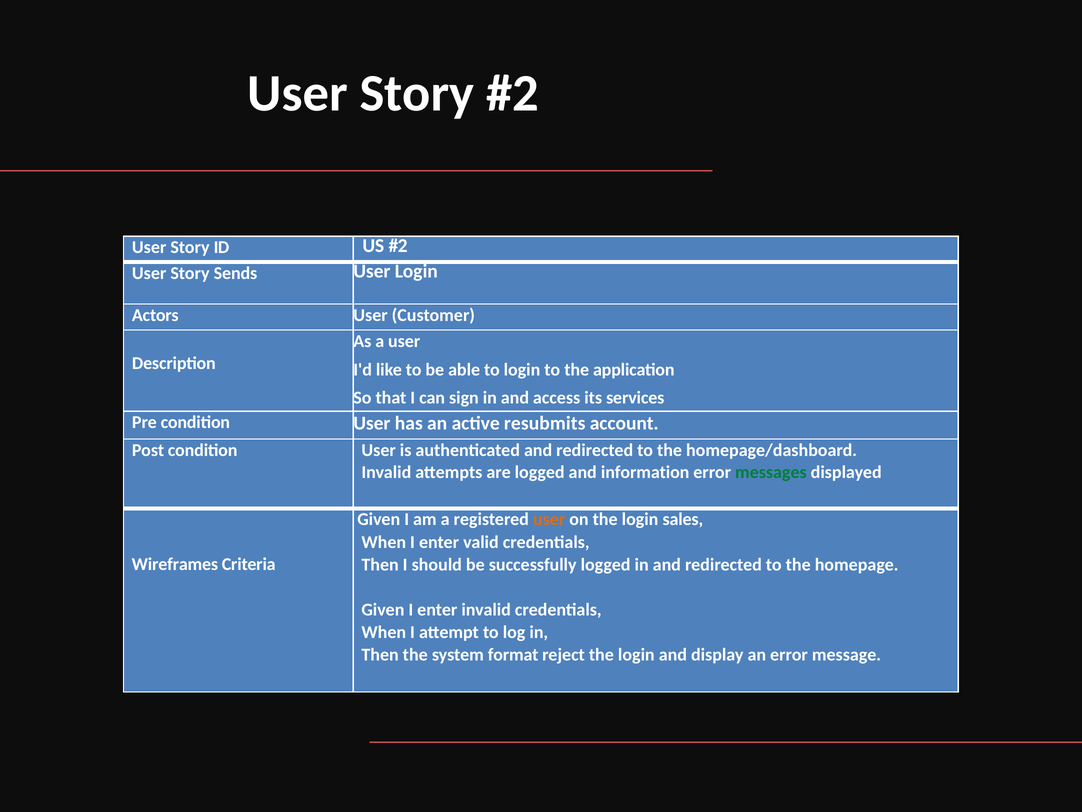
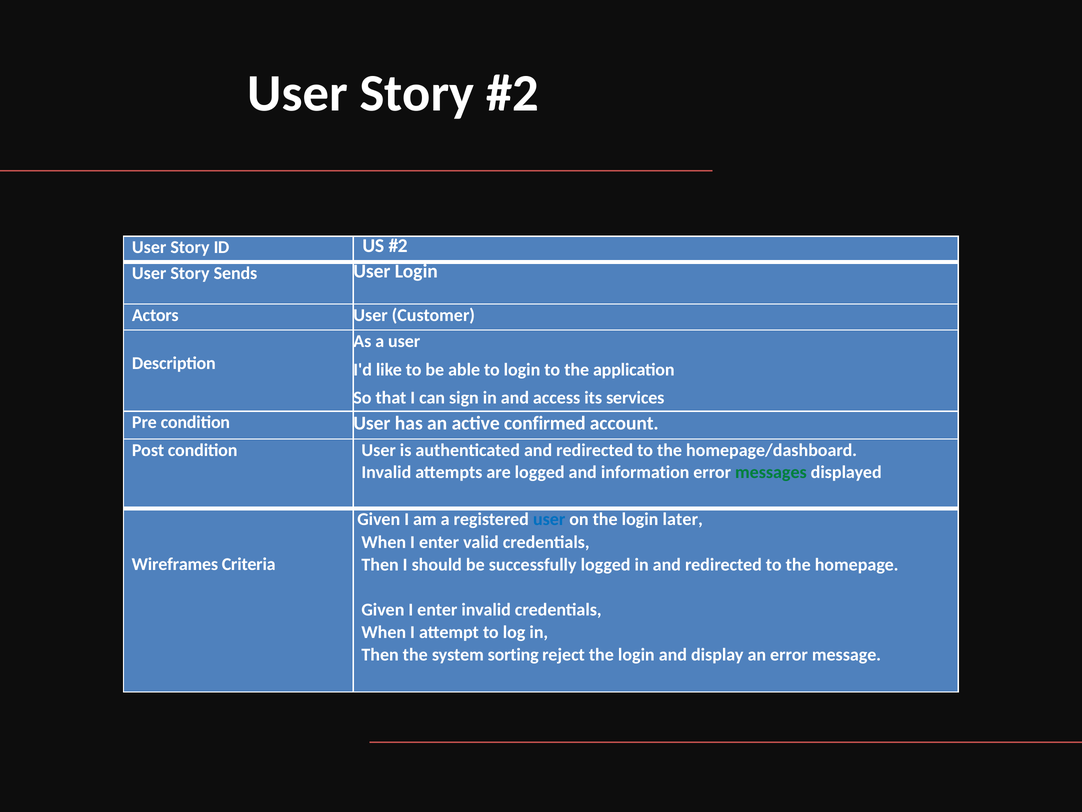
resubmits: resubmits -> confirmed
user at (549, 519) colour: orange -> blue
sales: sales -> later
format: format -> sorting
